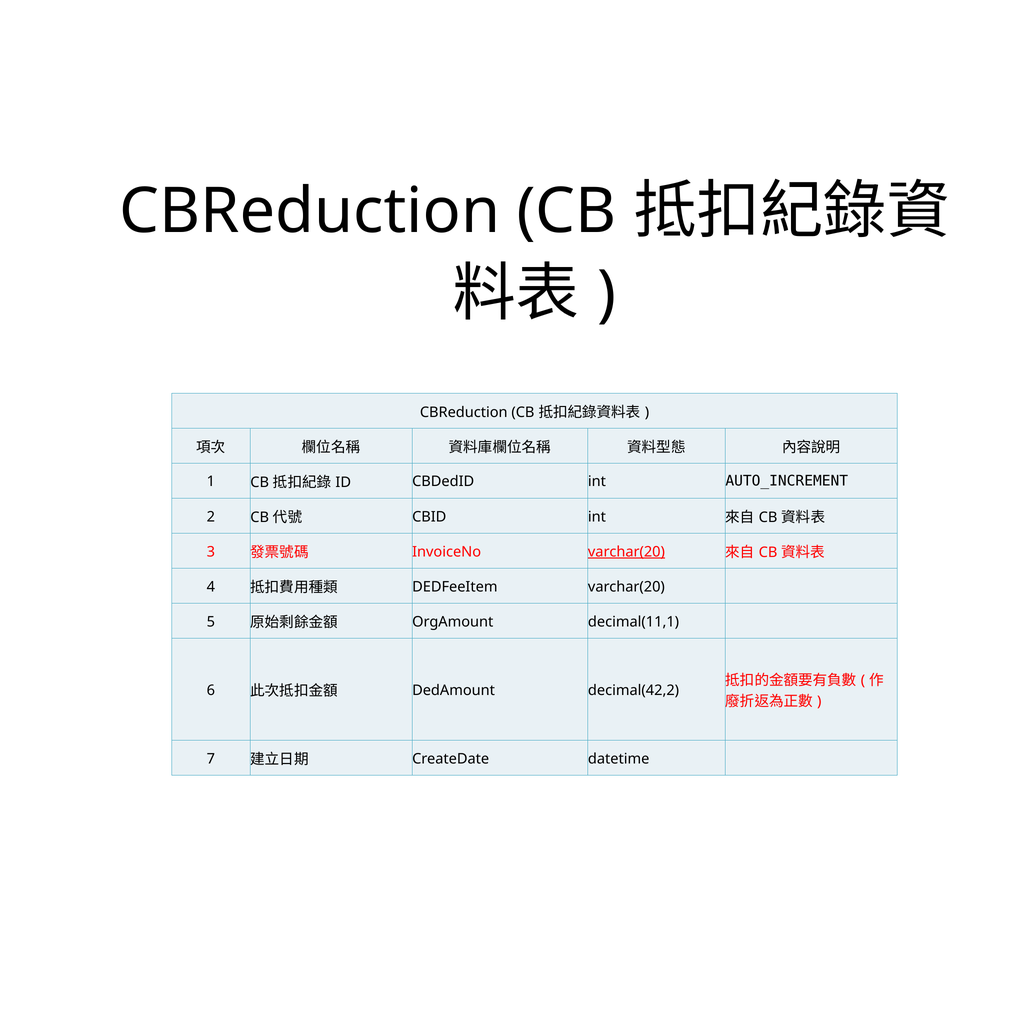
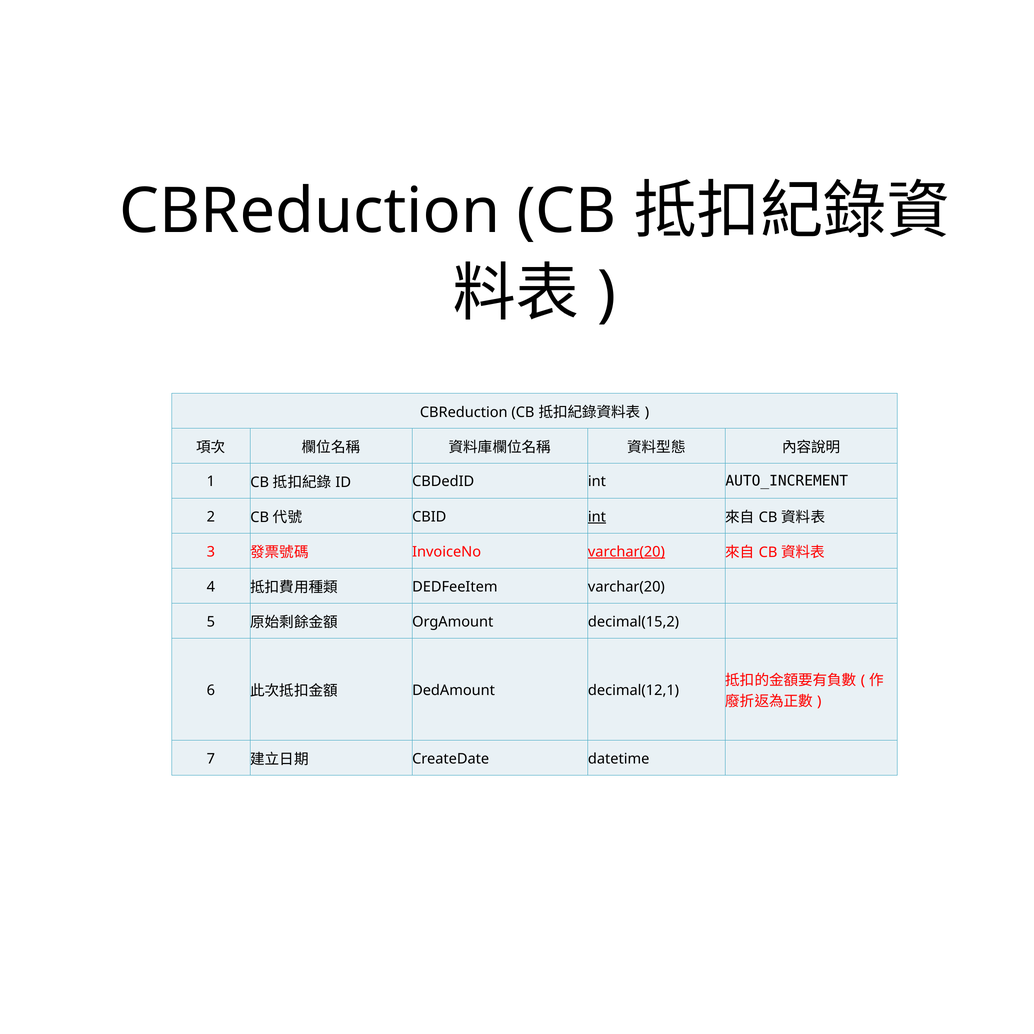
int at (597, 517) underline: none -> present
decimal(11,1: decimal(11,1 -> decimal(15,2
decimal(42,2: decimal(42,2 -> decimal(12,1
